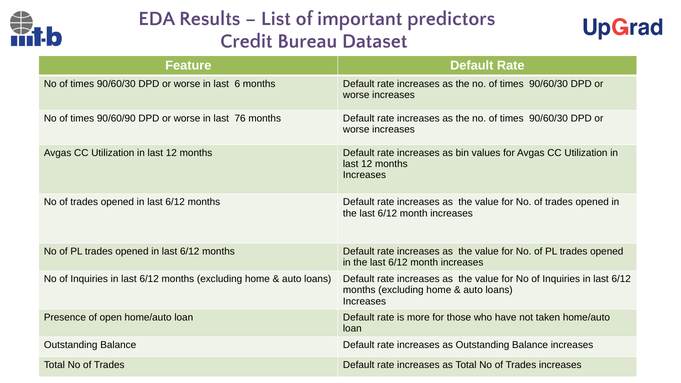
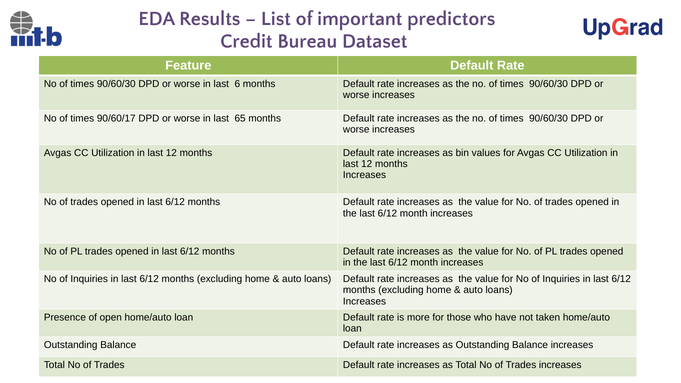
90/60/90: 90/60/90 -> 90/60/17
76: 76 -> 65
